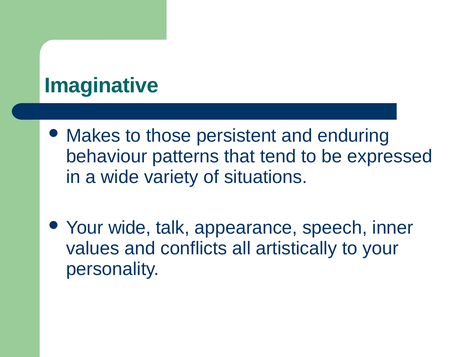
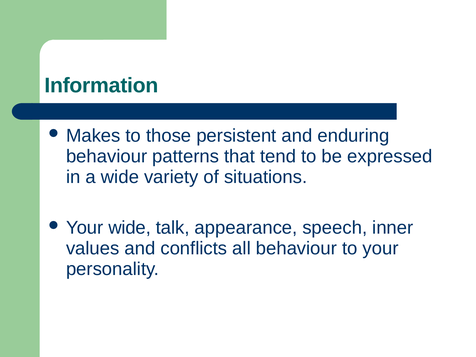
Imaginative: Imaginative -> Information
all artistically: artistically -> behaviour
